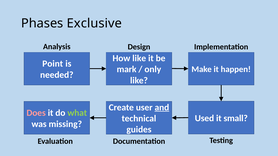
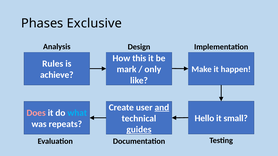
How like: like -> this
Point: Point -> Rules
needed: needed -> achieve
what colour: light green -> light blue
Used: Used -> Hello
missing: missing -> repeats
guides underline: none -> present
